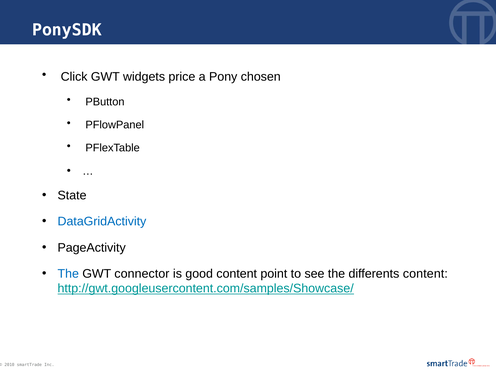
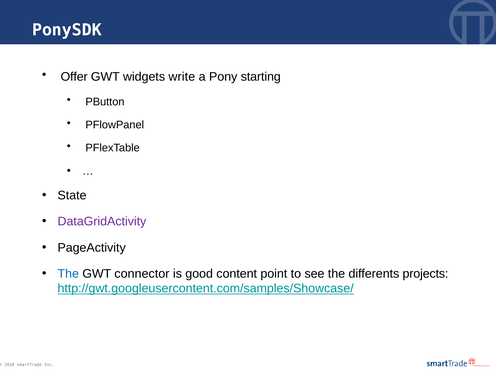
Click: Click -> Offer
price: price -> write
chosen: chosen -> starting
DataGridActivity colour: blue -> purple
differents content: content -> projects
